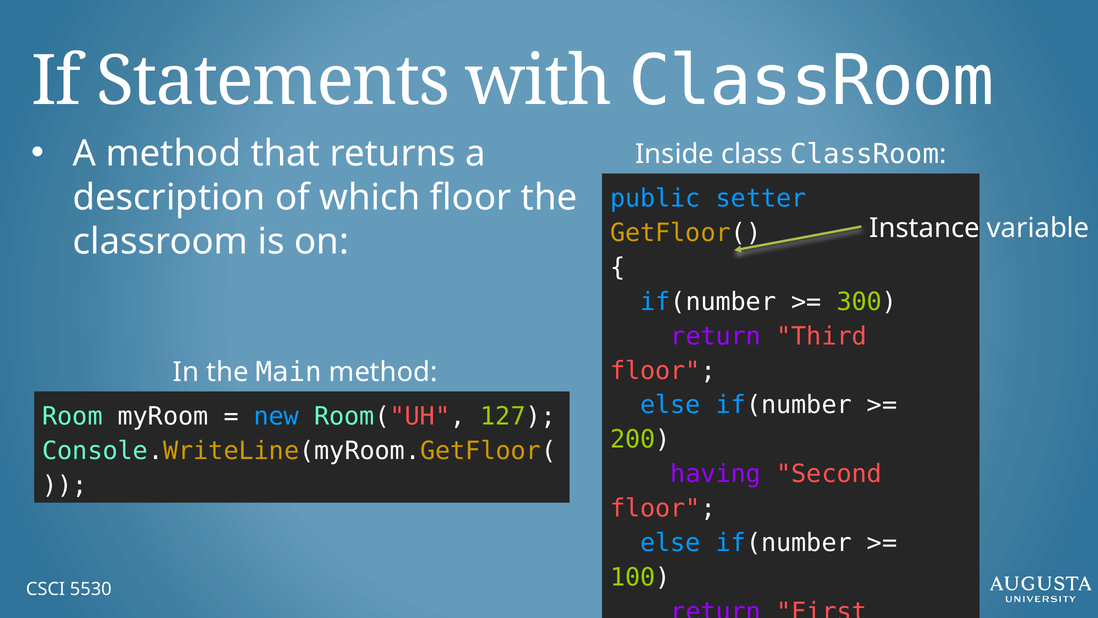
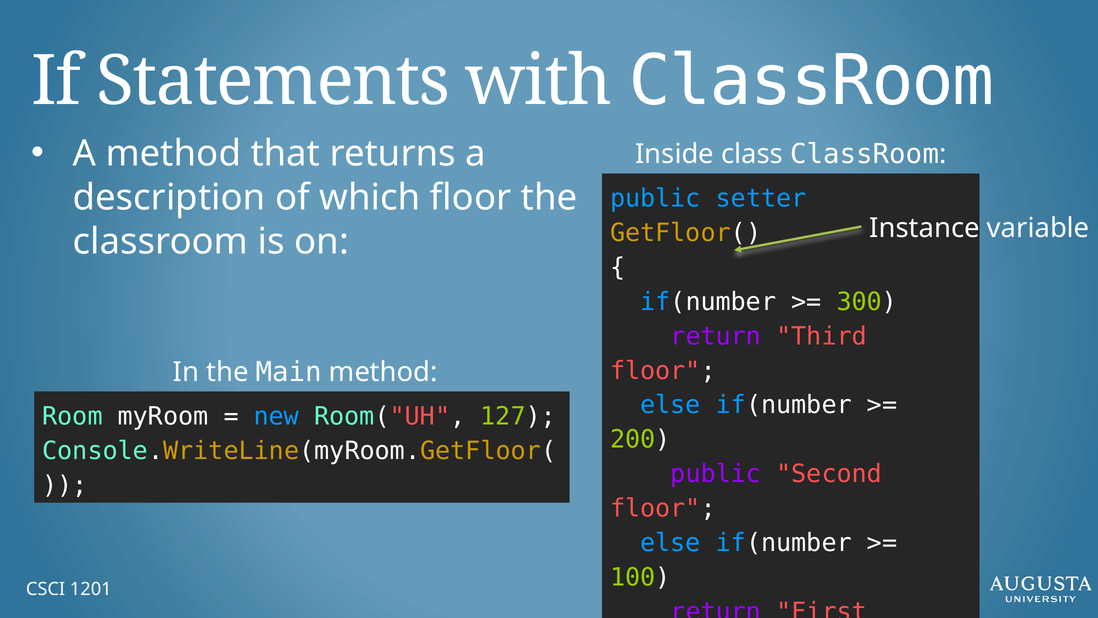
having at (716, 474): having -> public
5530: 5530 -> 1201
